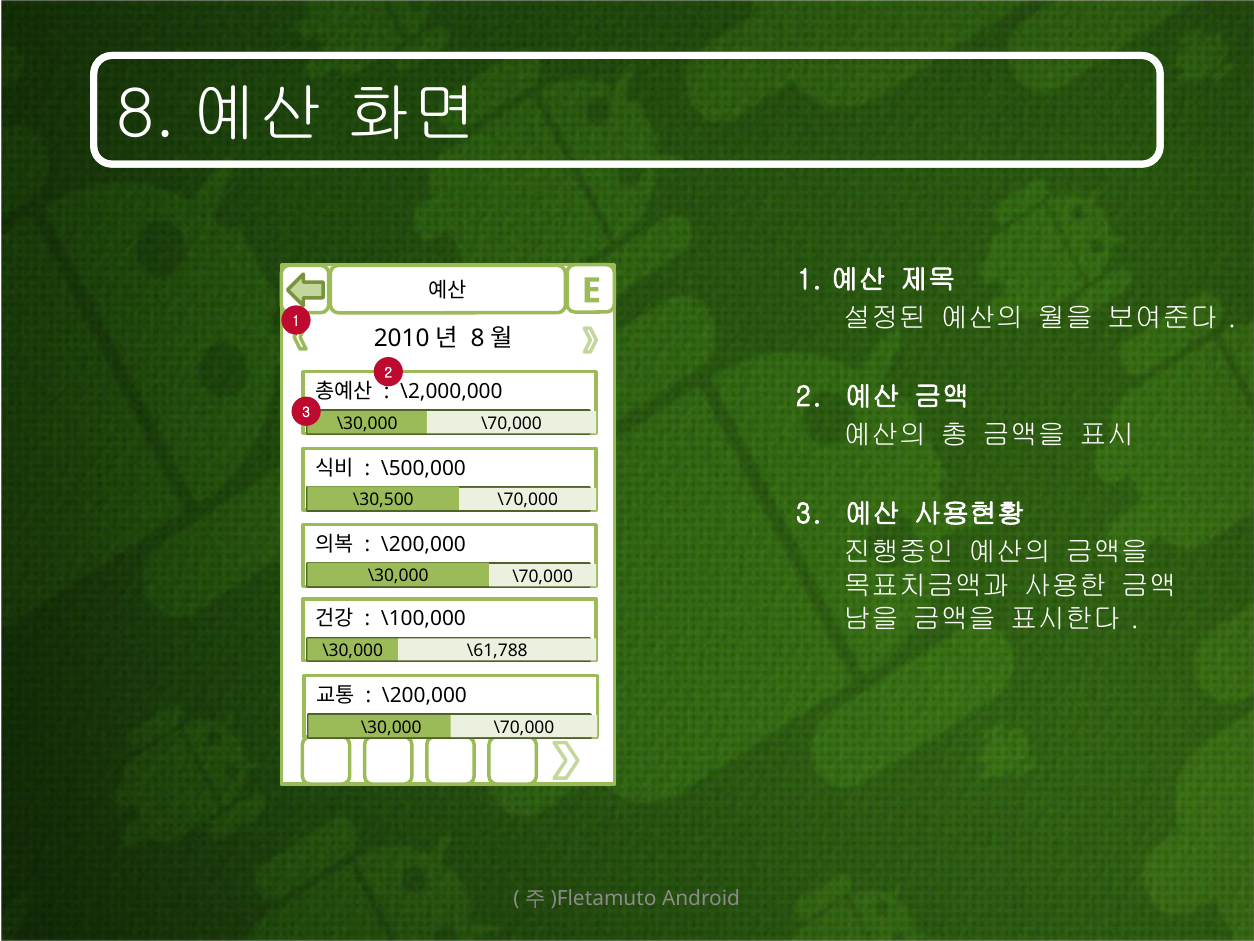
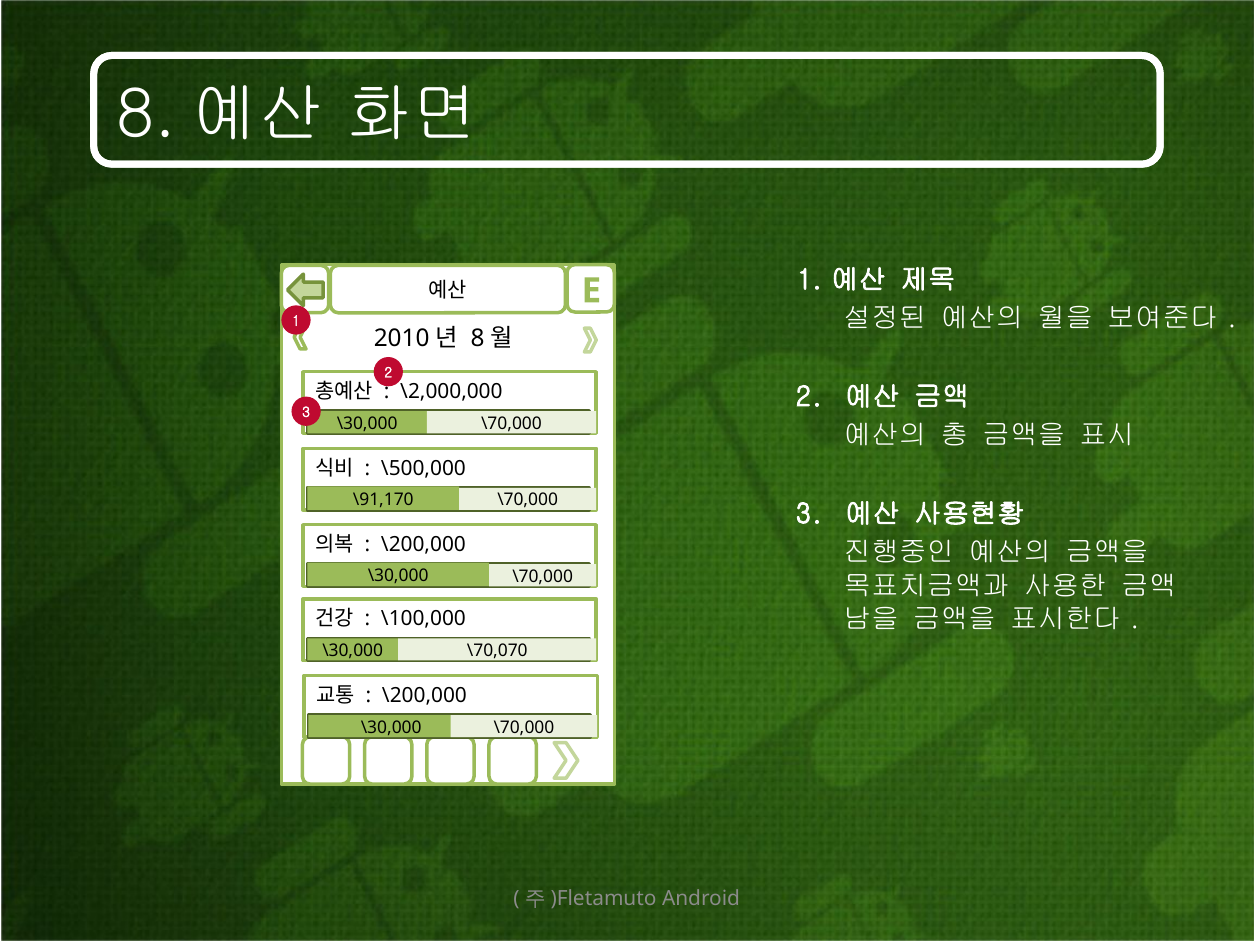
\30,500: \30,500 -> \91,170
\61,788: \61,788 -> \70,070
